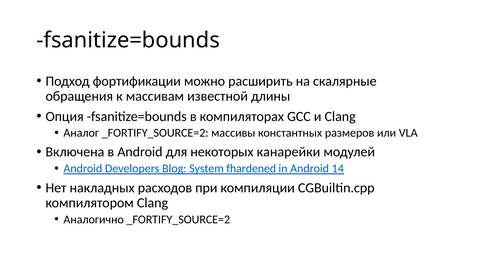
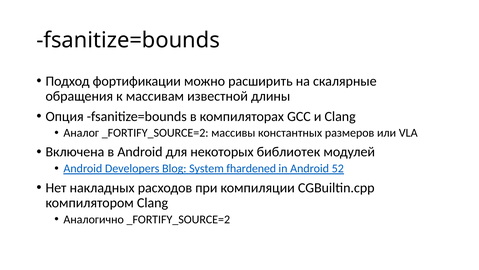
канарейки: канарейки -> библиотек
14: 14 -> 52
